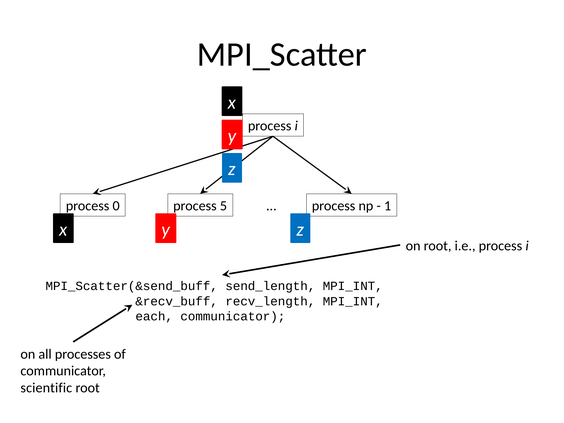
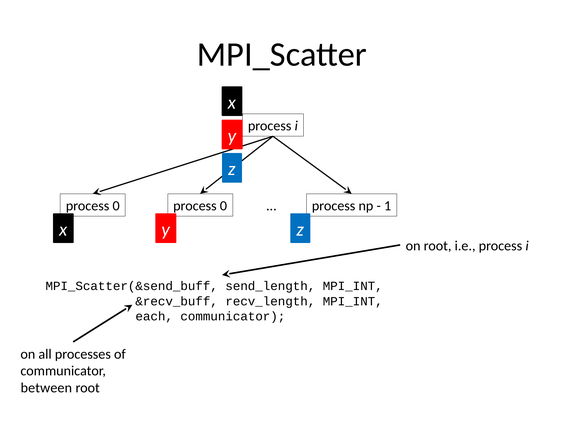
0 process 5: 5 -> 0
scientific: scientific -> between
